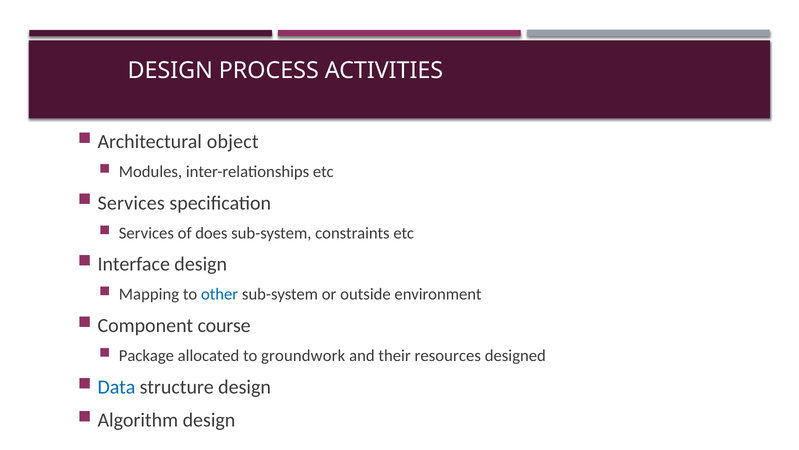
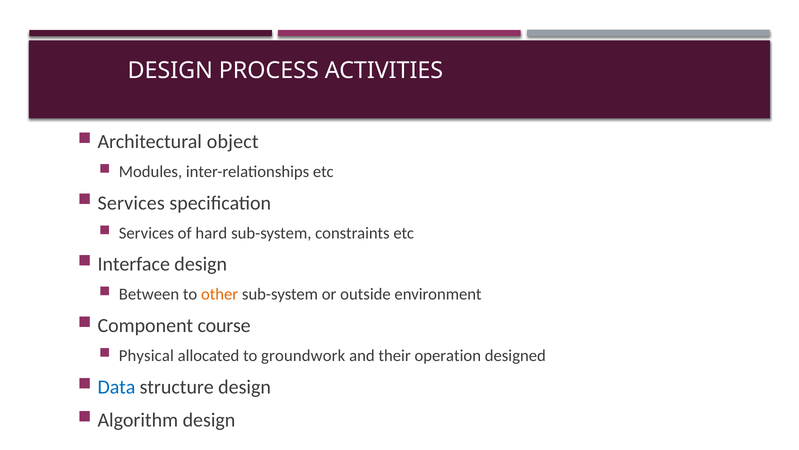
does: does -> hard
Mapping: Mapping -> Between
other colour: blue -> orange
Package: Package -> Physical
resources: resources -> operation
